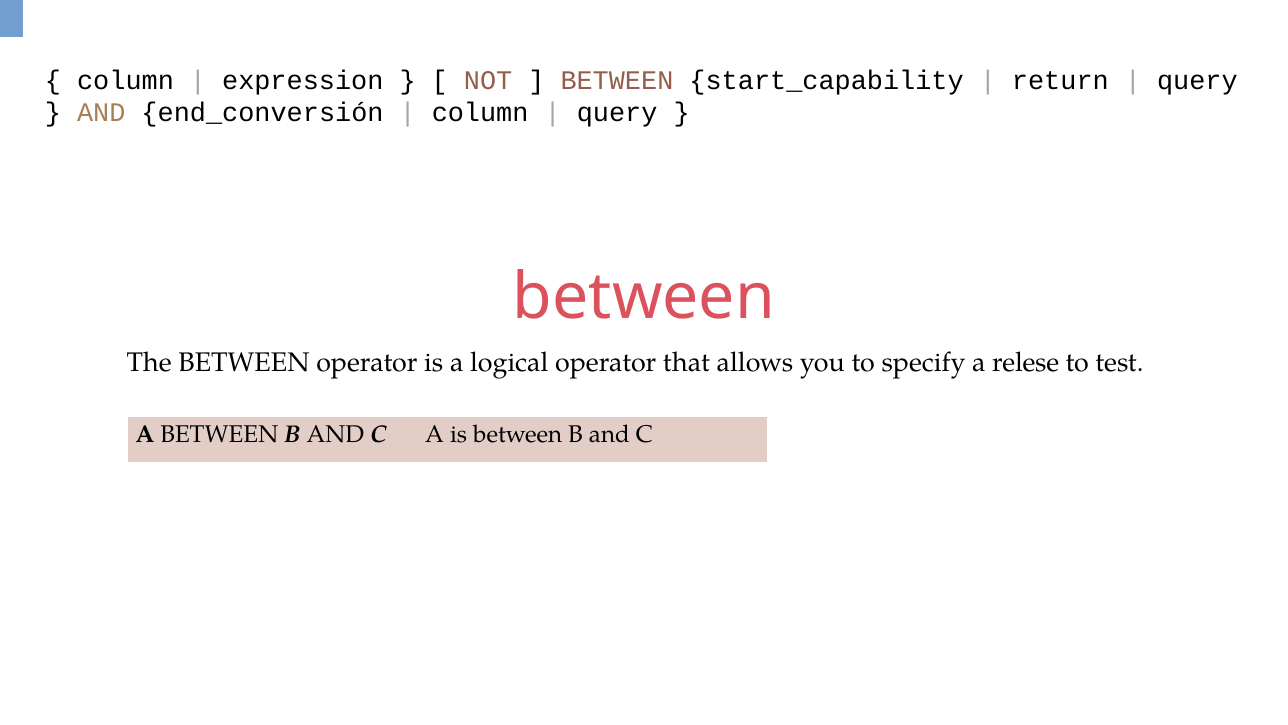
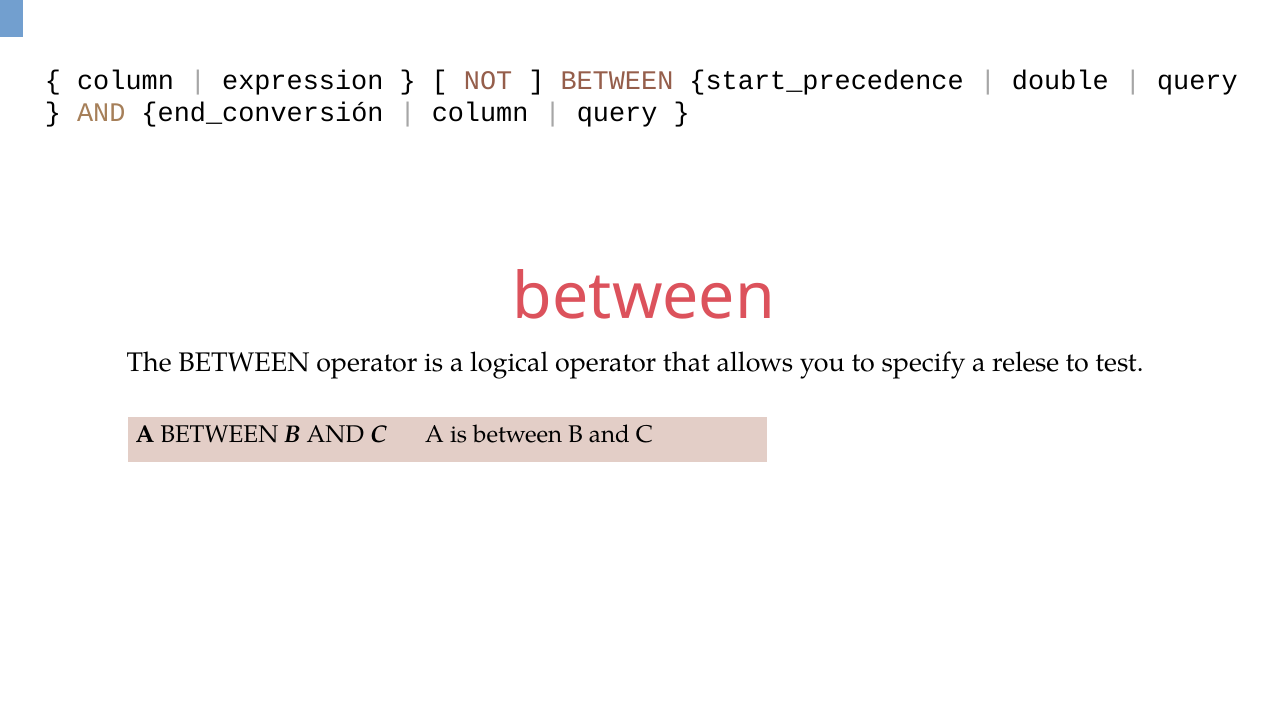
start_capability: start_capability -> start_precedence
return: return -> double
